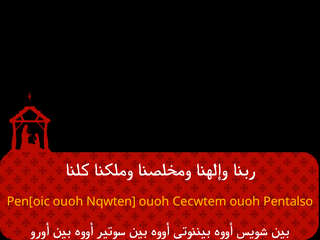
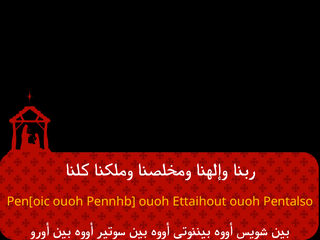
Nqwten: Nqwten -> Pennhb
Cecwtem: Cecwtem -> Ettaihout
